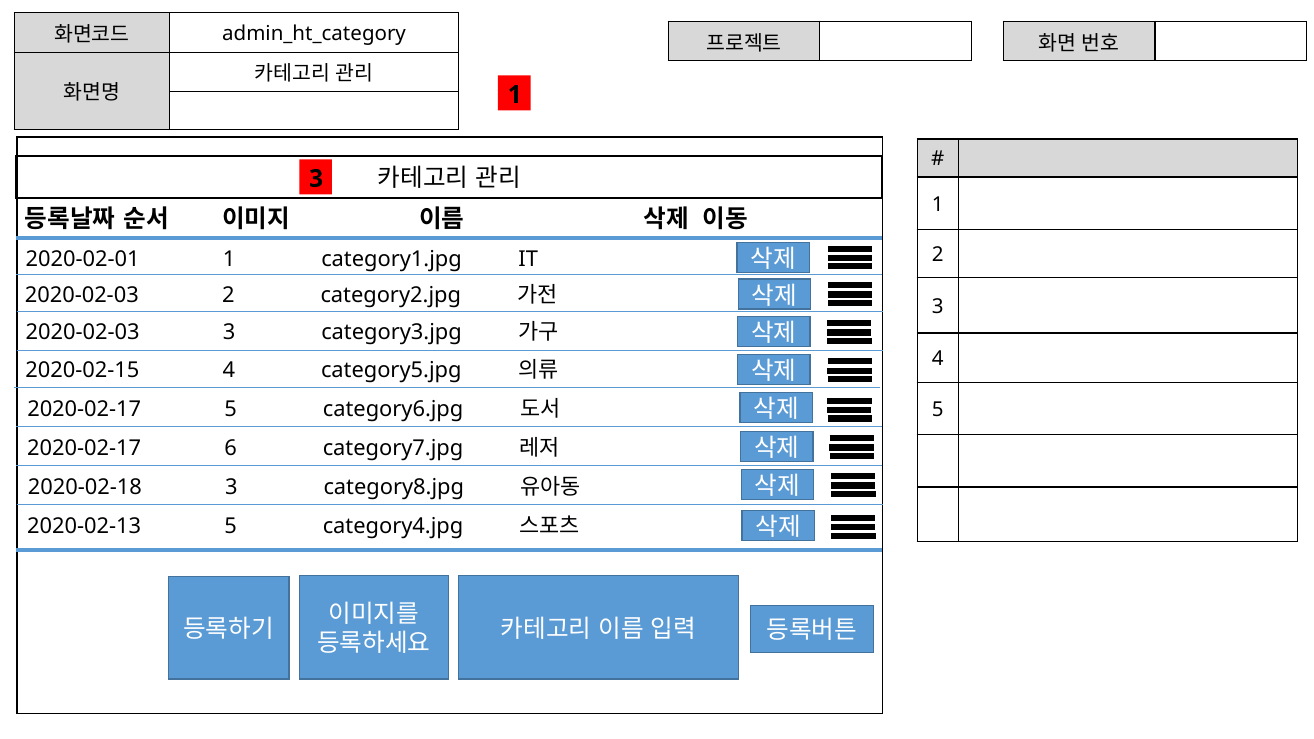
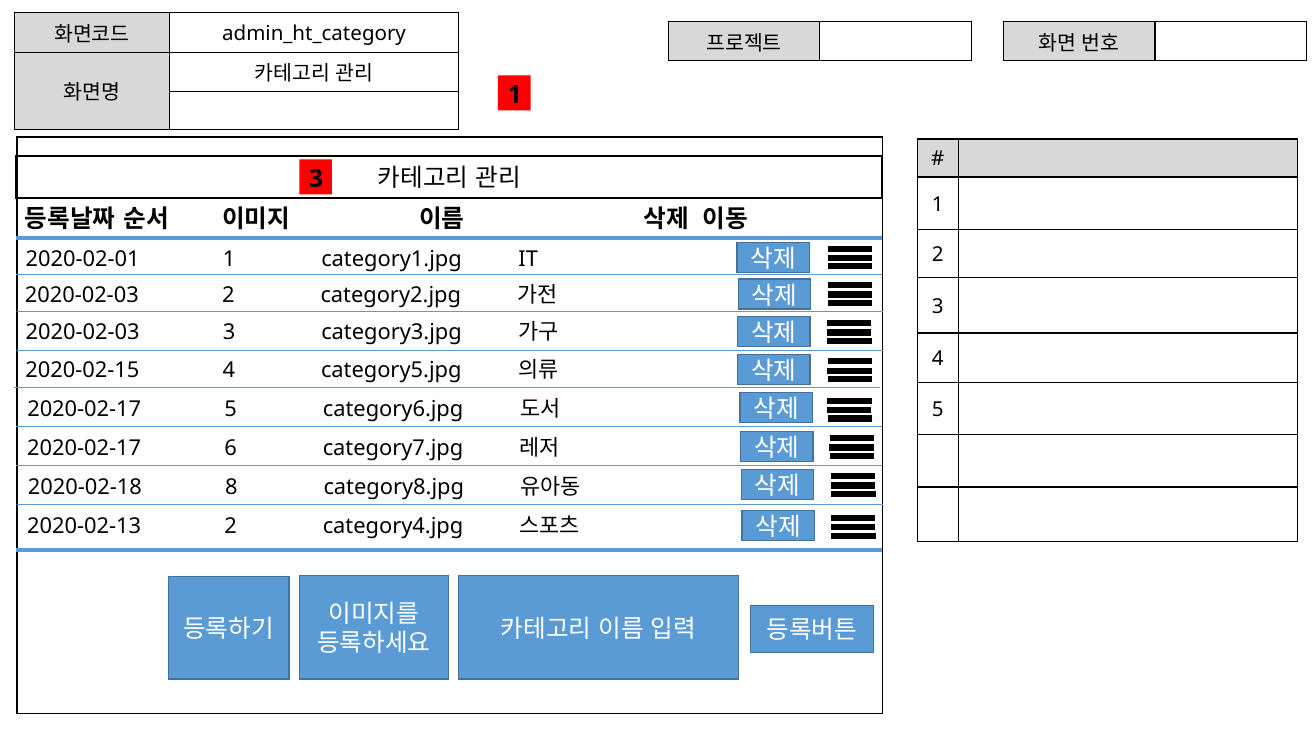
2020-02-18 3: 3 -> 8
2020-02-13 5: 5 -> 2
